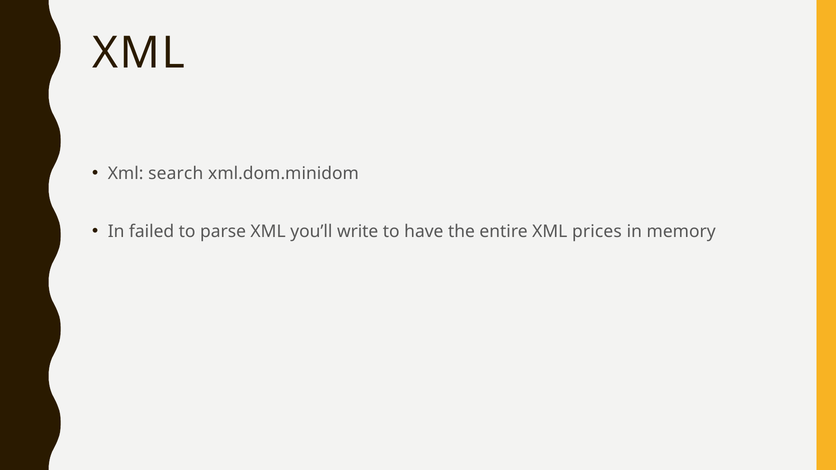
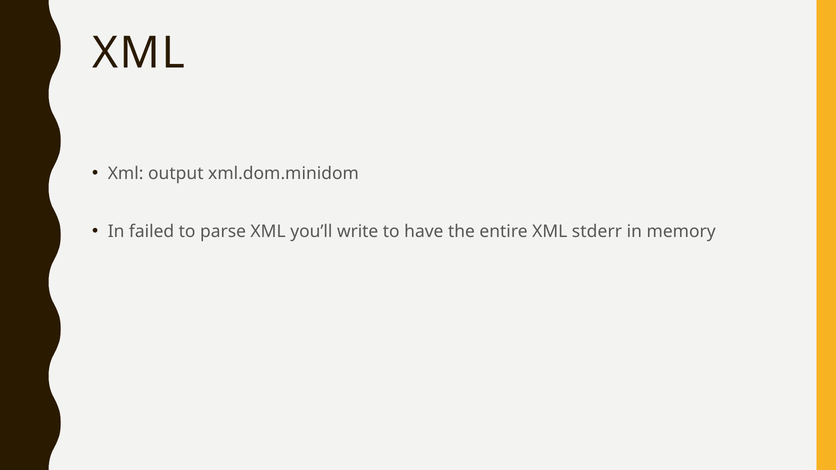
search: search -> output
prices: prices -> stderr
